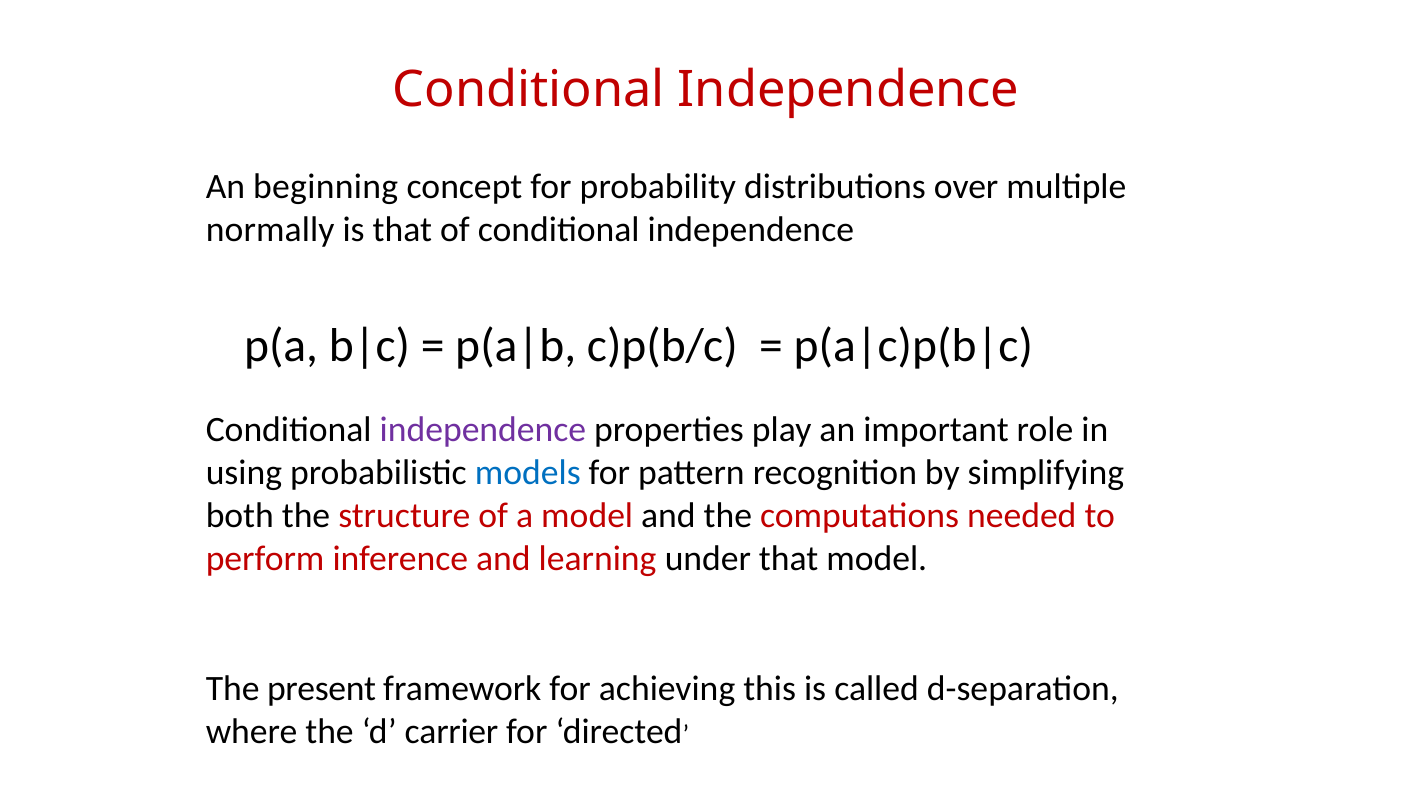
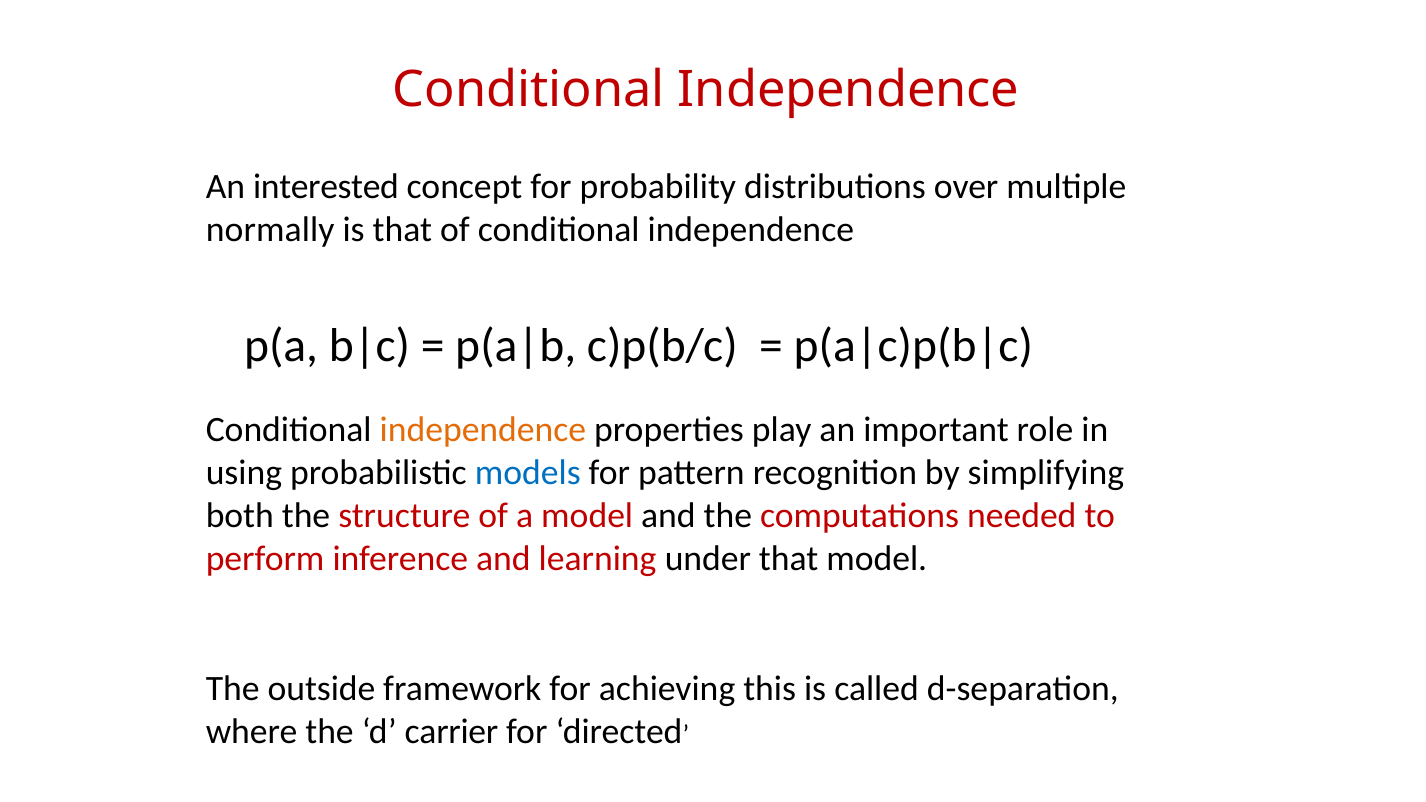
beginning: beginning -> interested
independence at (483, 430) colour: purple -> orange
present: present -> outside
